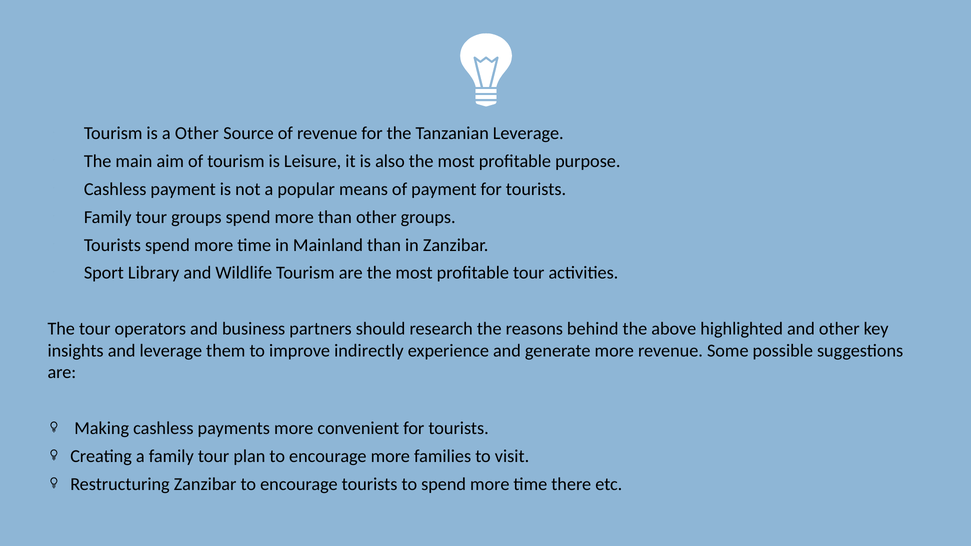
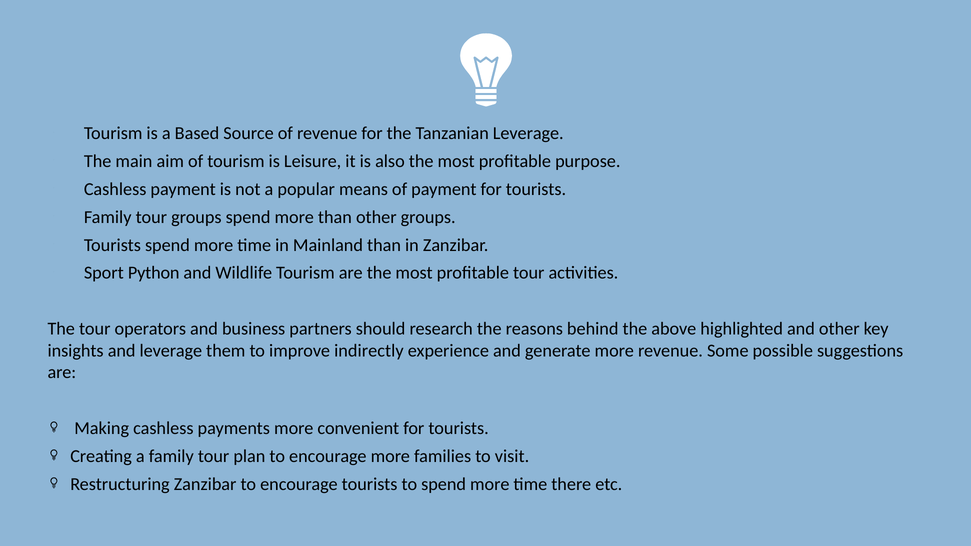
a Other: Other -> Based
Library: Library -> Python
